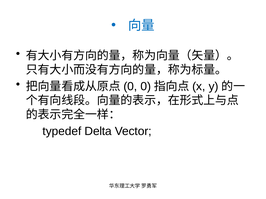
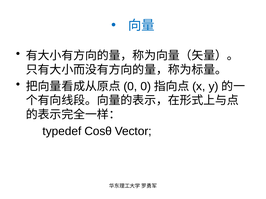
Delta: Delta -> Cosθ
